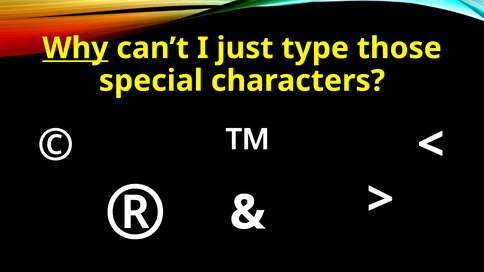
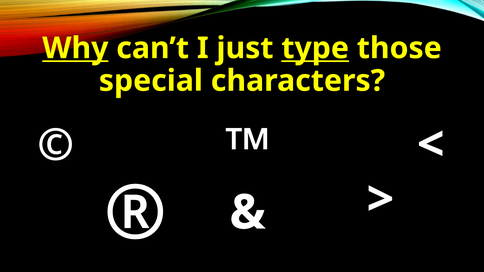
type underline: none -> present
